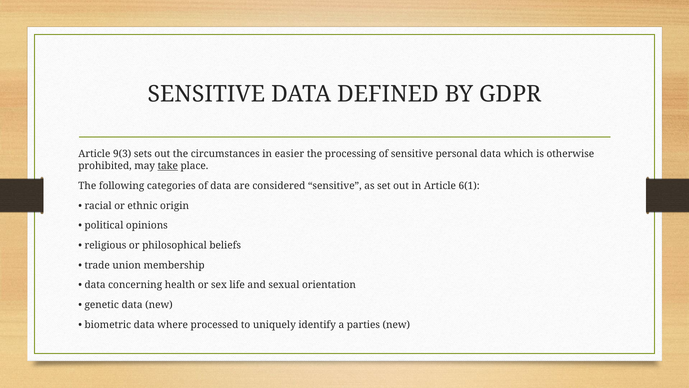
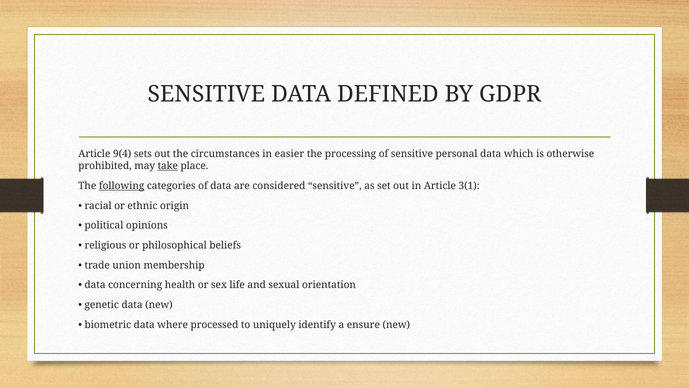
9(3: 9(3 -> 9(4
following underline: none -> present
6(1: 6(1 -> 3(1
parties: parties -> ensure
